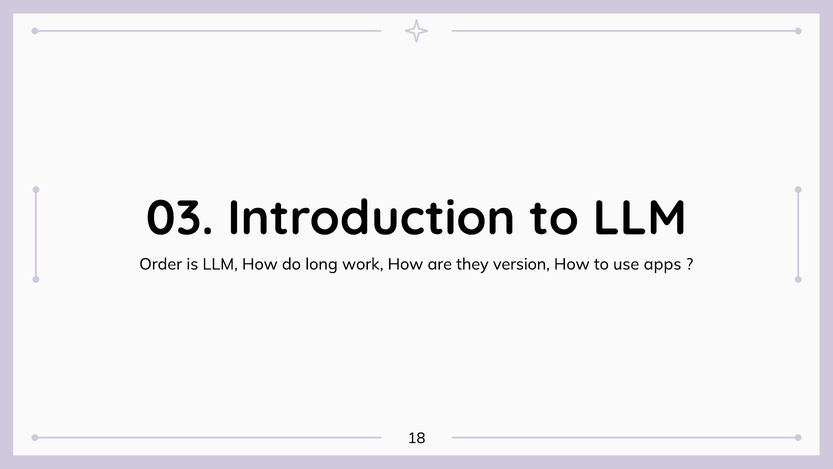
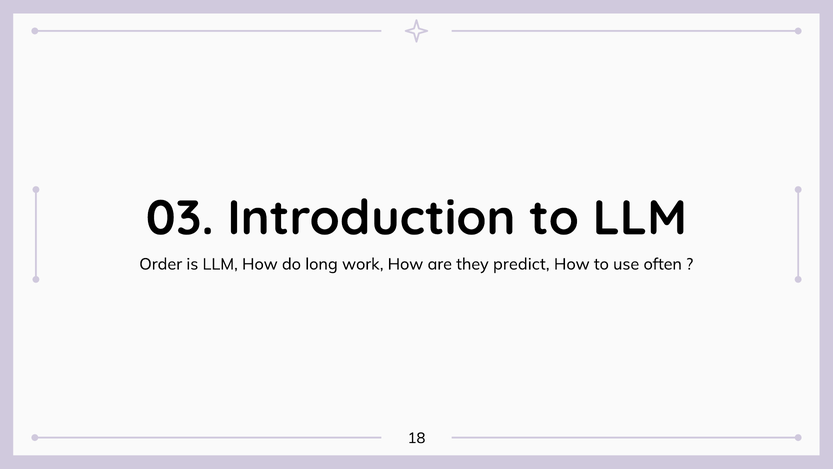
version: version -> predict
apps: apps -> often
